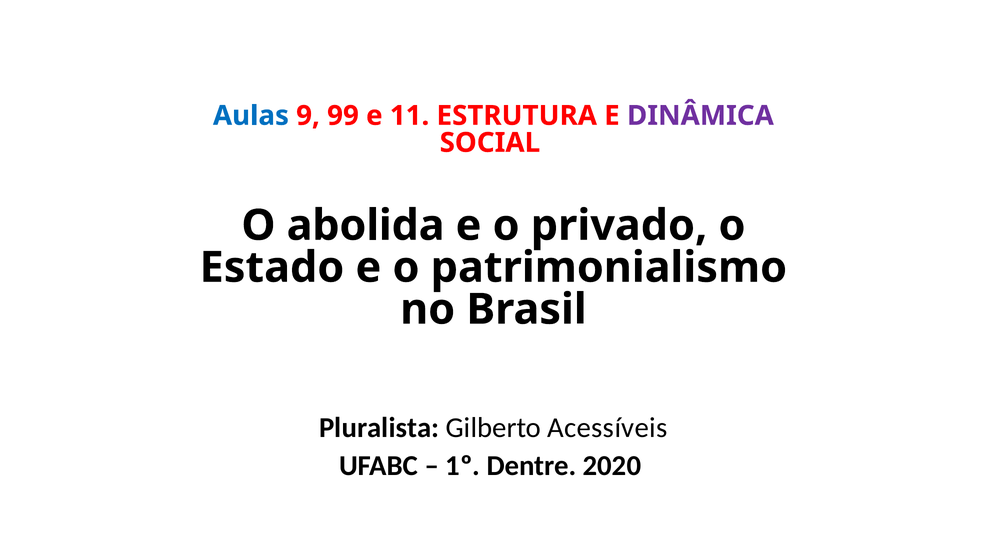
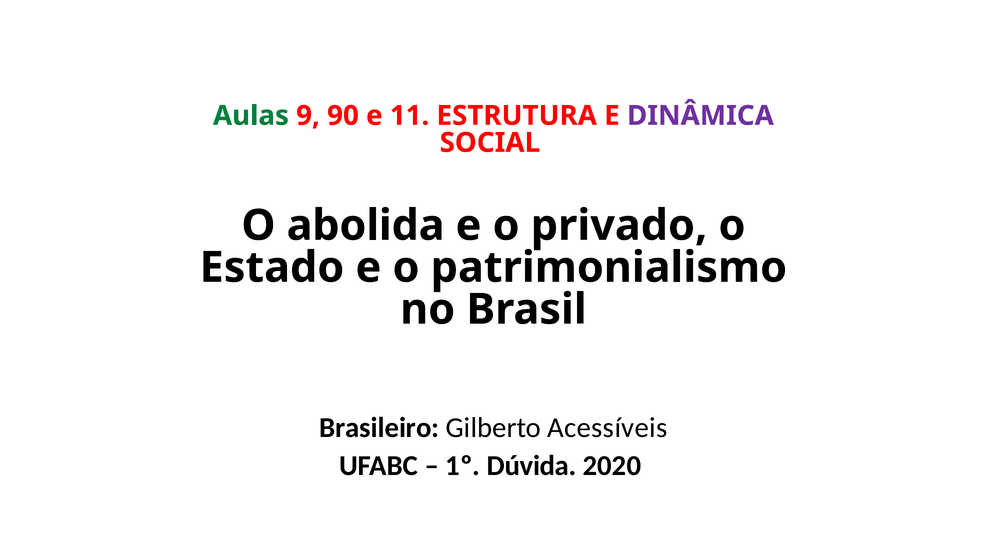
Aulas colour: blue -> green
99: 99 -> 90
Pluralista: Pluralista -> Brasileiro
Dentre: Dentre -> Dúvida
